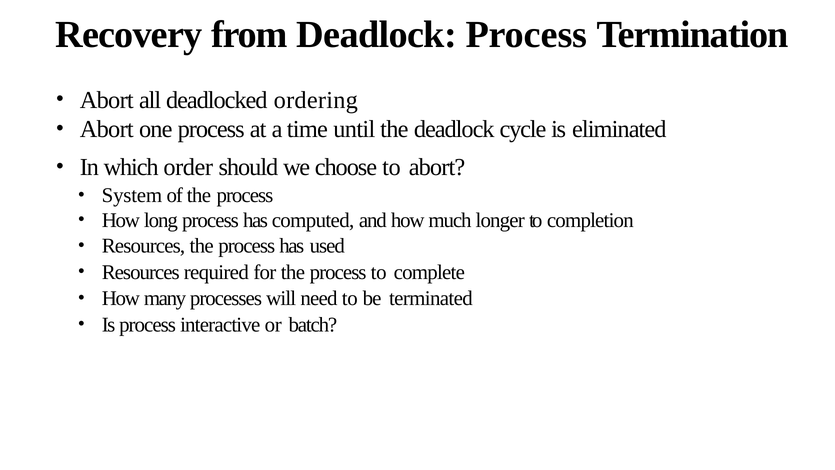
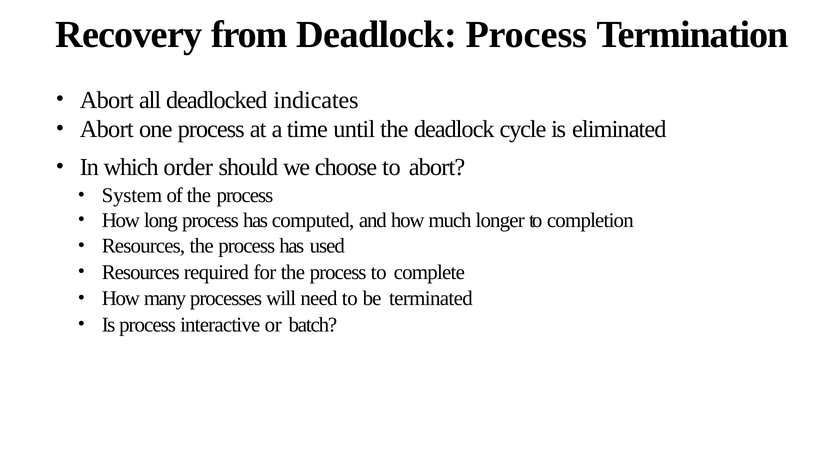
ordering: ordering -> indicates
